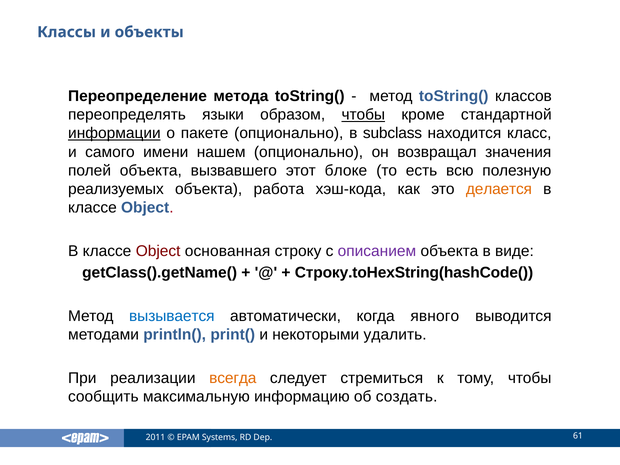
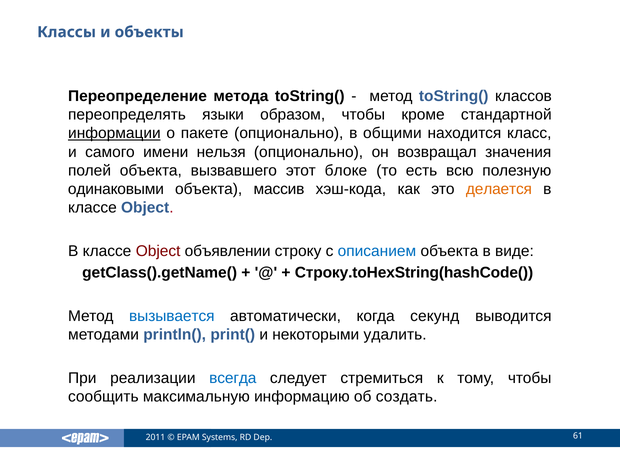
чтобы at (363, 115) underline: present -> none
subclass: subclass -> общими
нашем: нашем -> нельзя
реализуемых: реализуемых -> одинаковыми
работа: работа -> массив
основанная: основанная -> объявлении
описанием colour: purple -> blue
явного: явного -> секунд
всегда colour: orange -> blue
